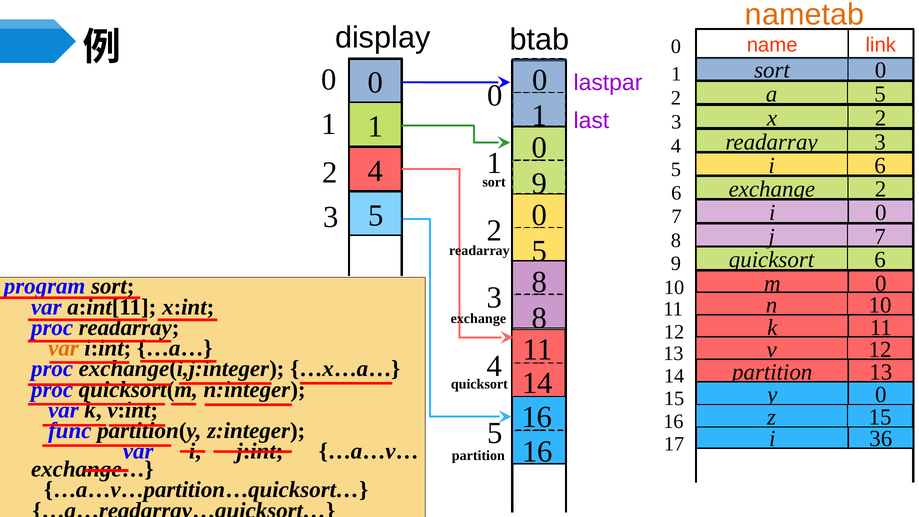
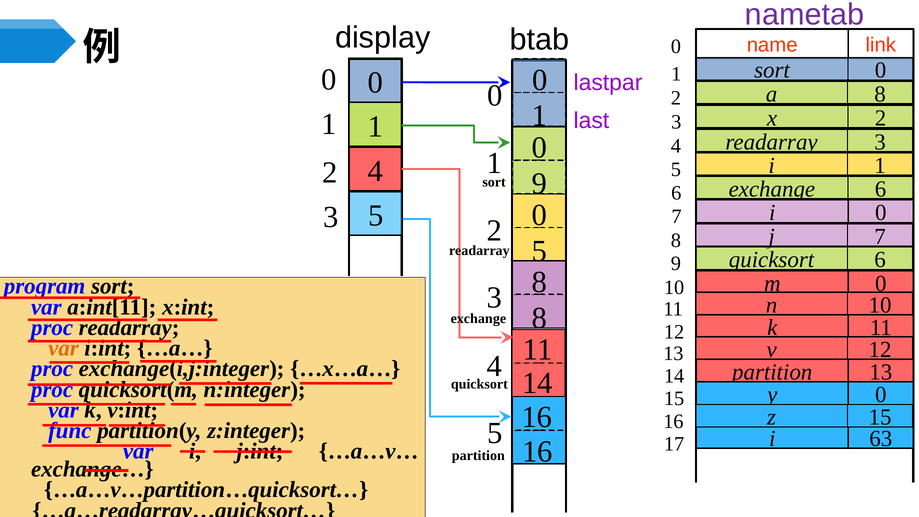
nametab colour: orange -> purple
5 at (880, 94): 5 -> 8
5 6: 6 -> 1
6 2: 2 -> 6
36: 36 -> 63
